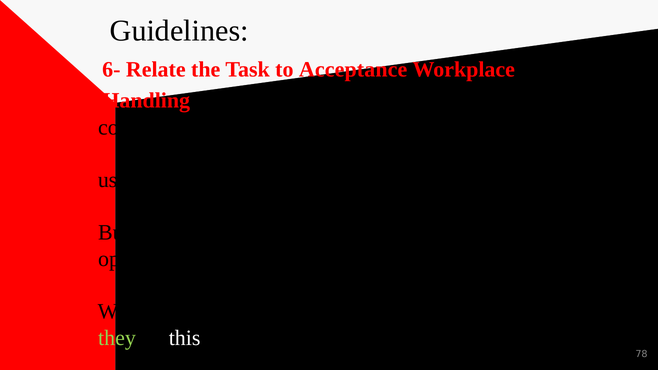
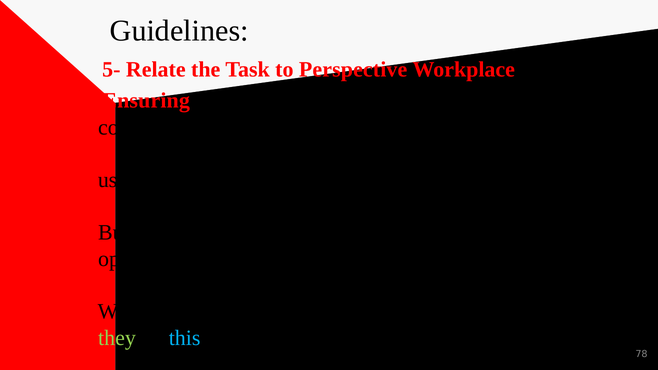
6-: 6- -> 5-
Acceptance: Acceptance -> Perspective
Handling: Handling -> Ensuring
this colour: white -> light blue
